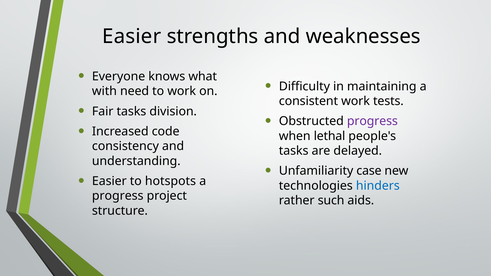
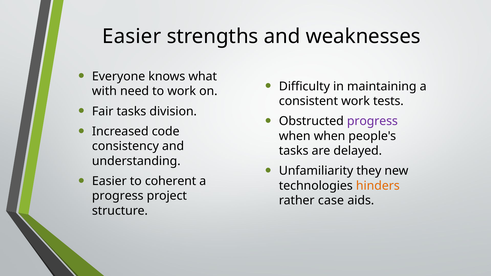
when lethal: lethal -> when
case: case -> they
hotspots: hotspots -> coherent
hinders colour: blue -> orange
such: such -> case
